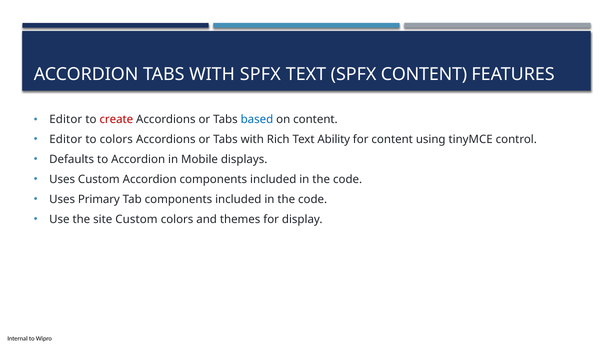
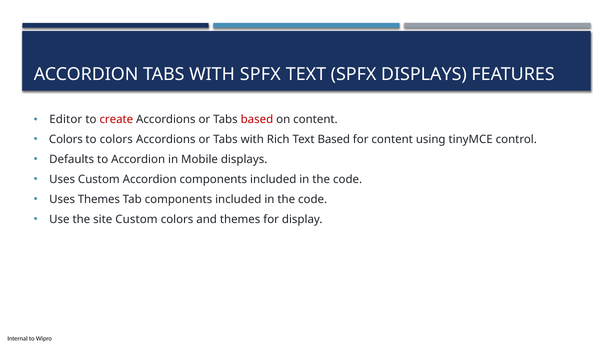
SPFX CONTENT: CONTENT -> DISPLAYS
based at (257, 120) colour: blue -> red
Editor at (66, 140): Editor -> Colors
Text Ability: Ability -> Based
Uses Primary: Primary -> Themes
